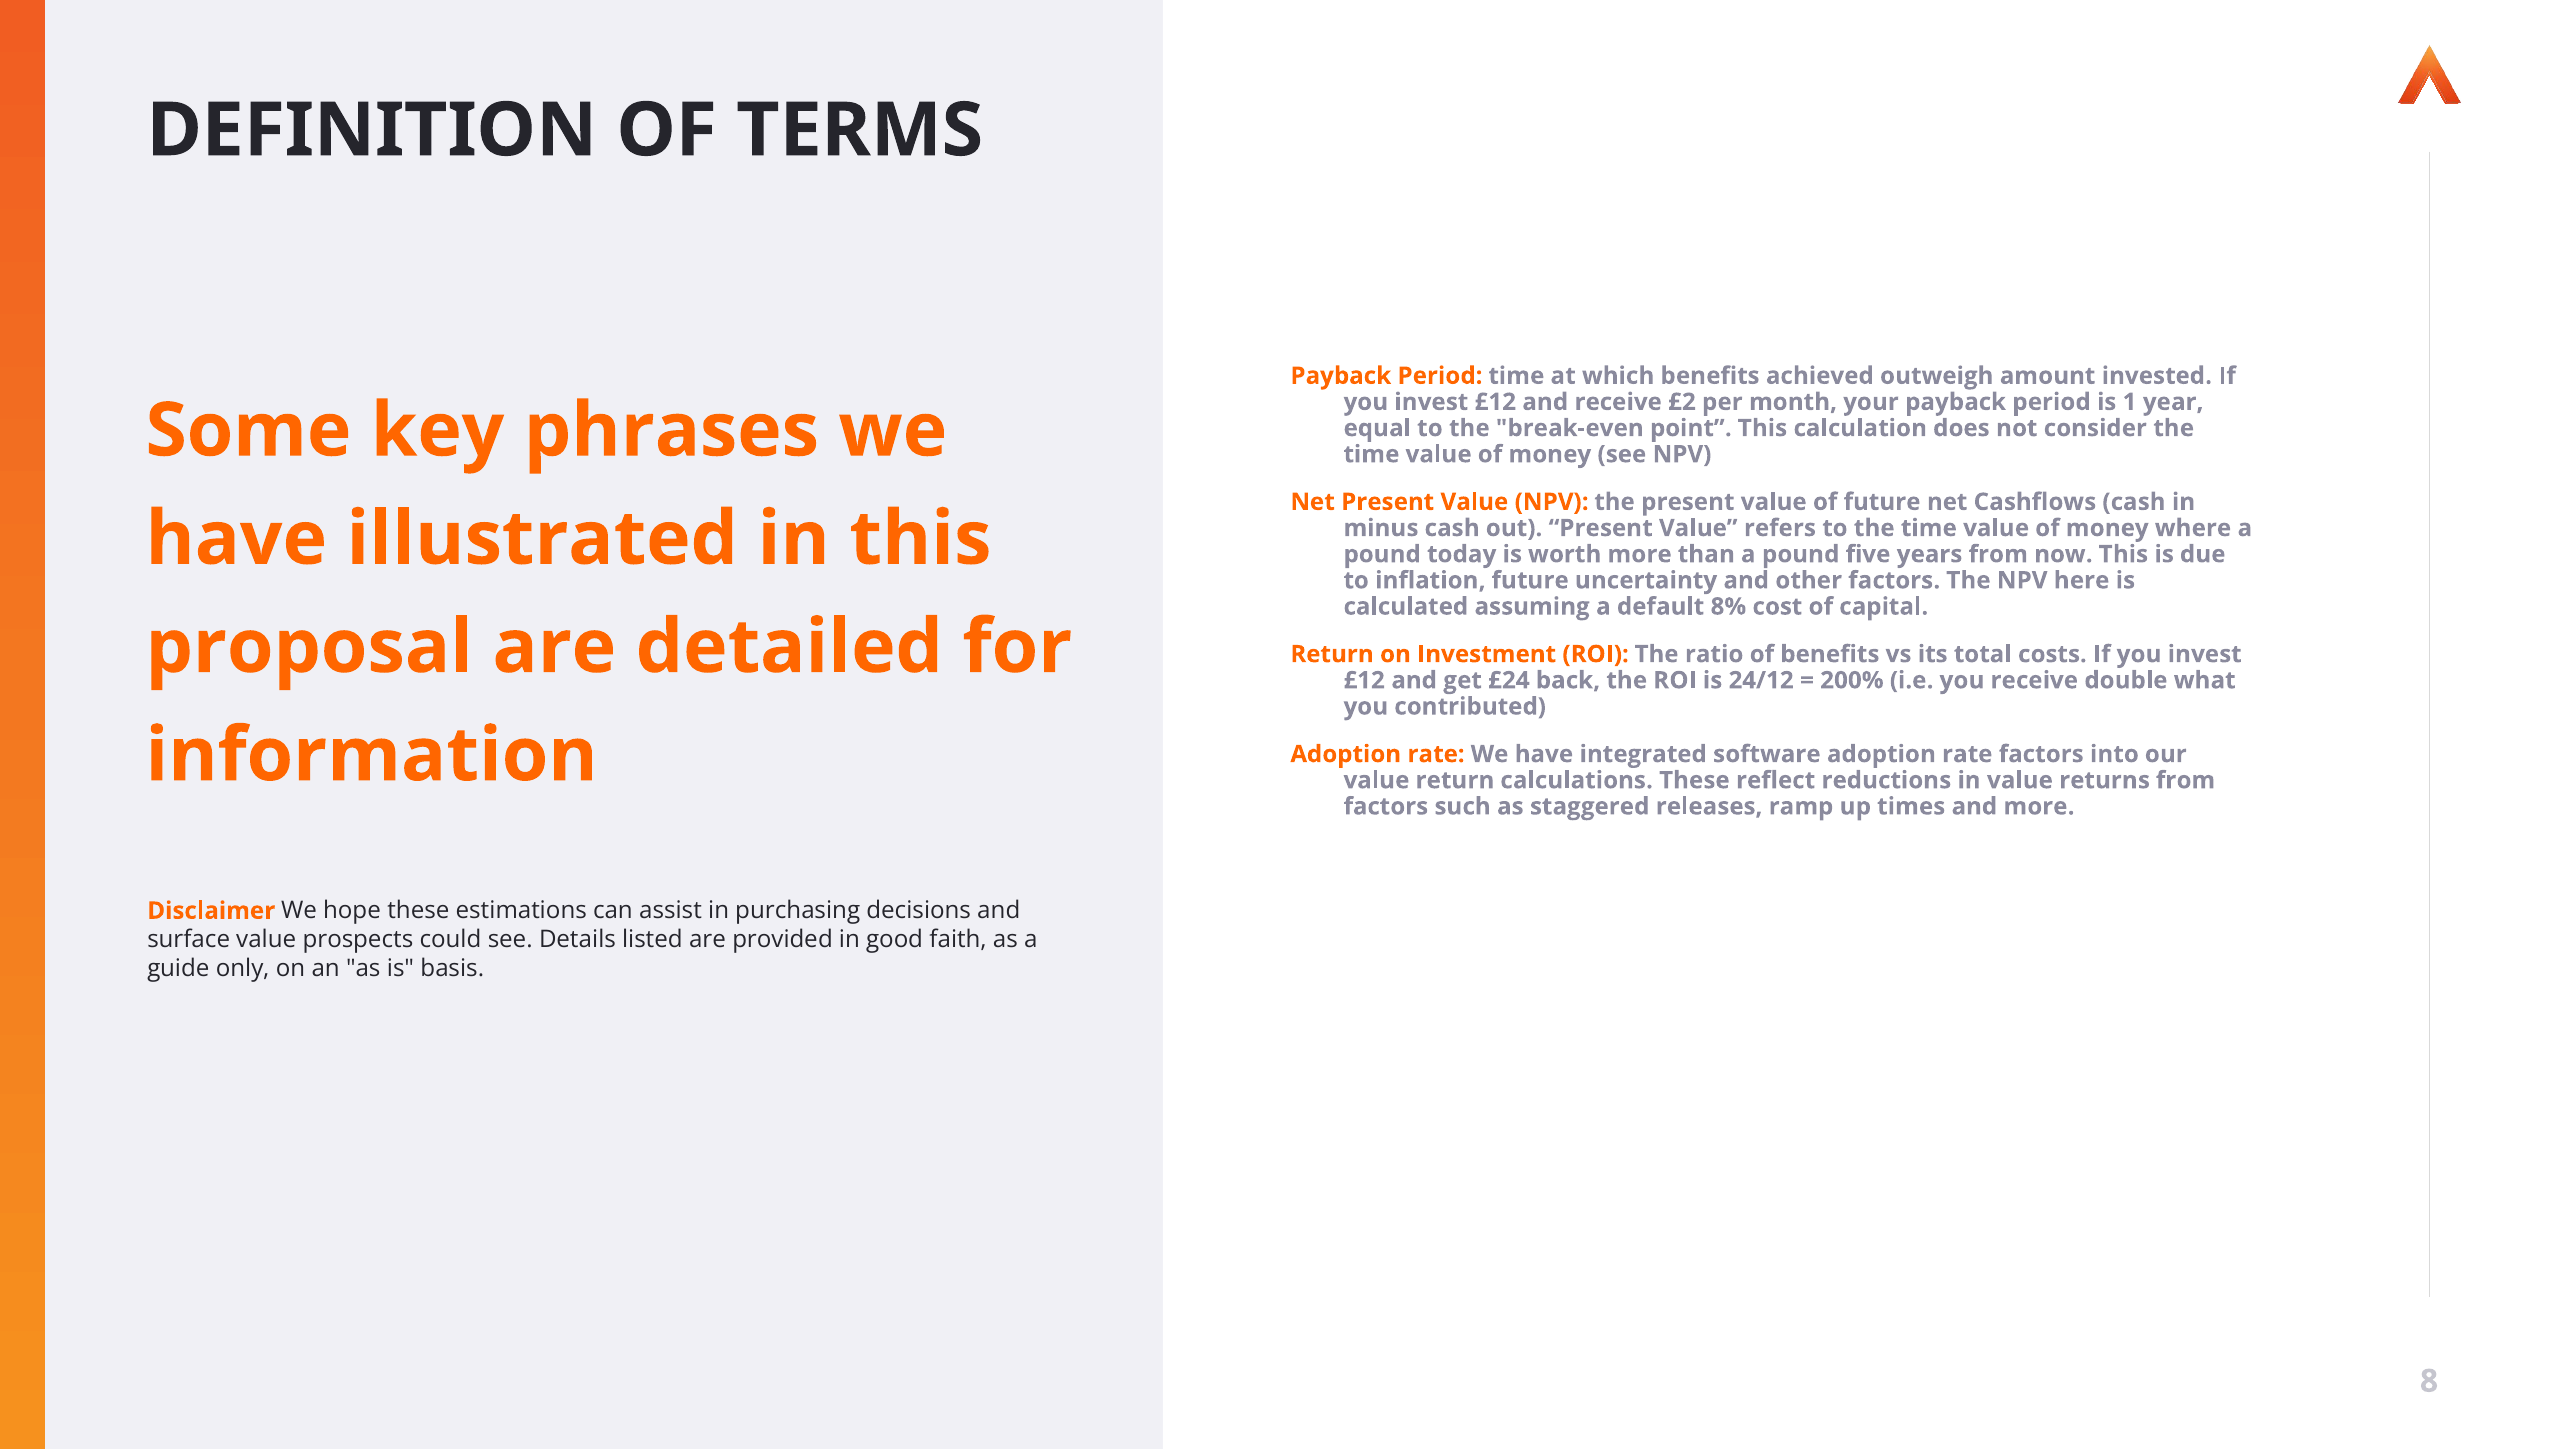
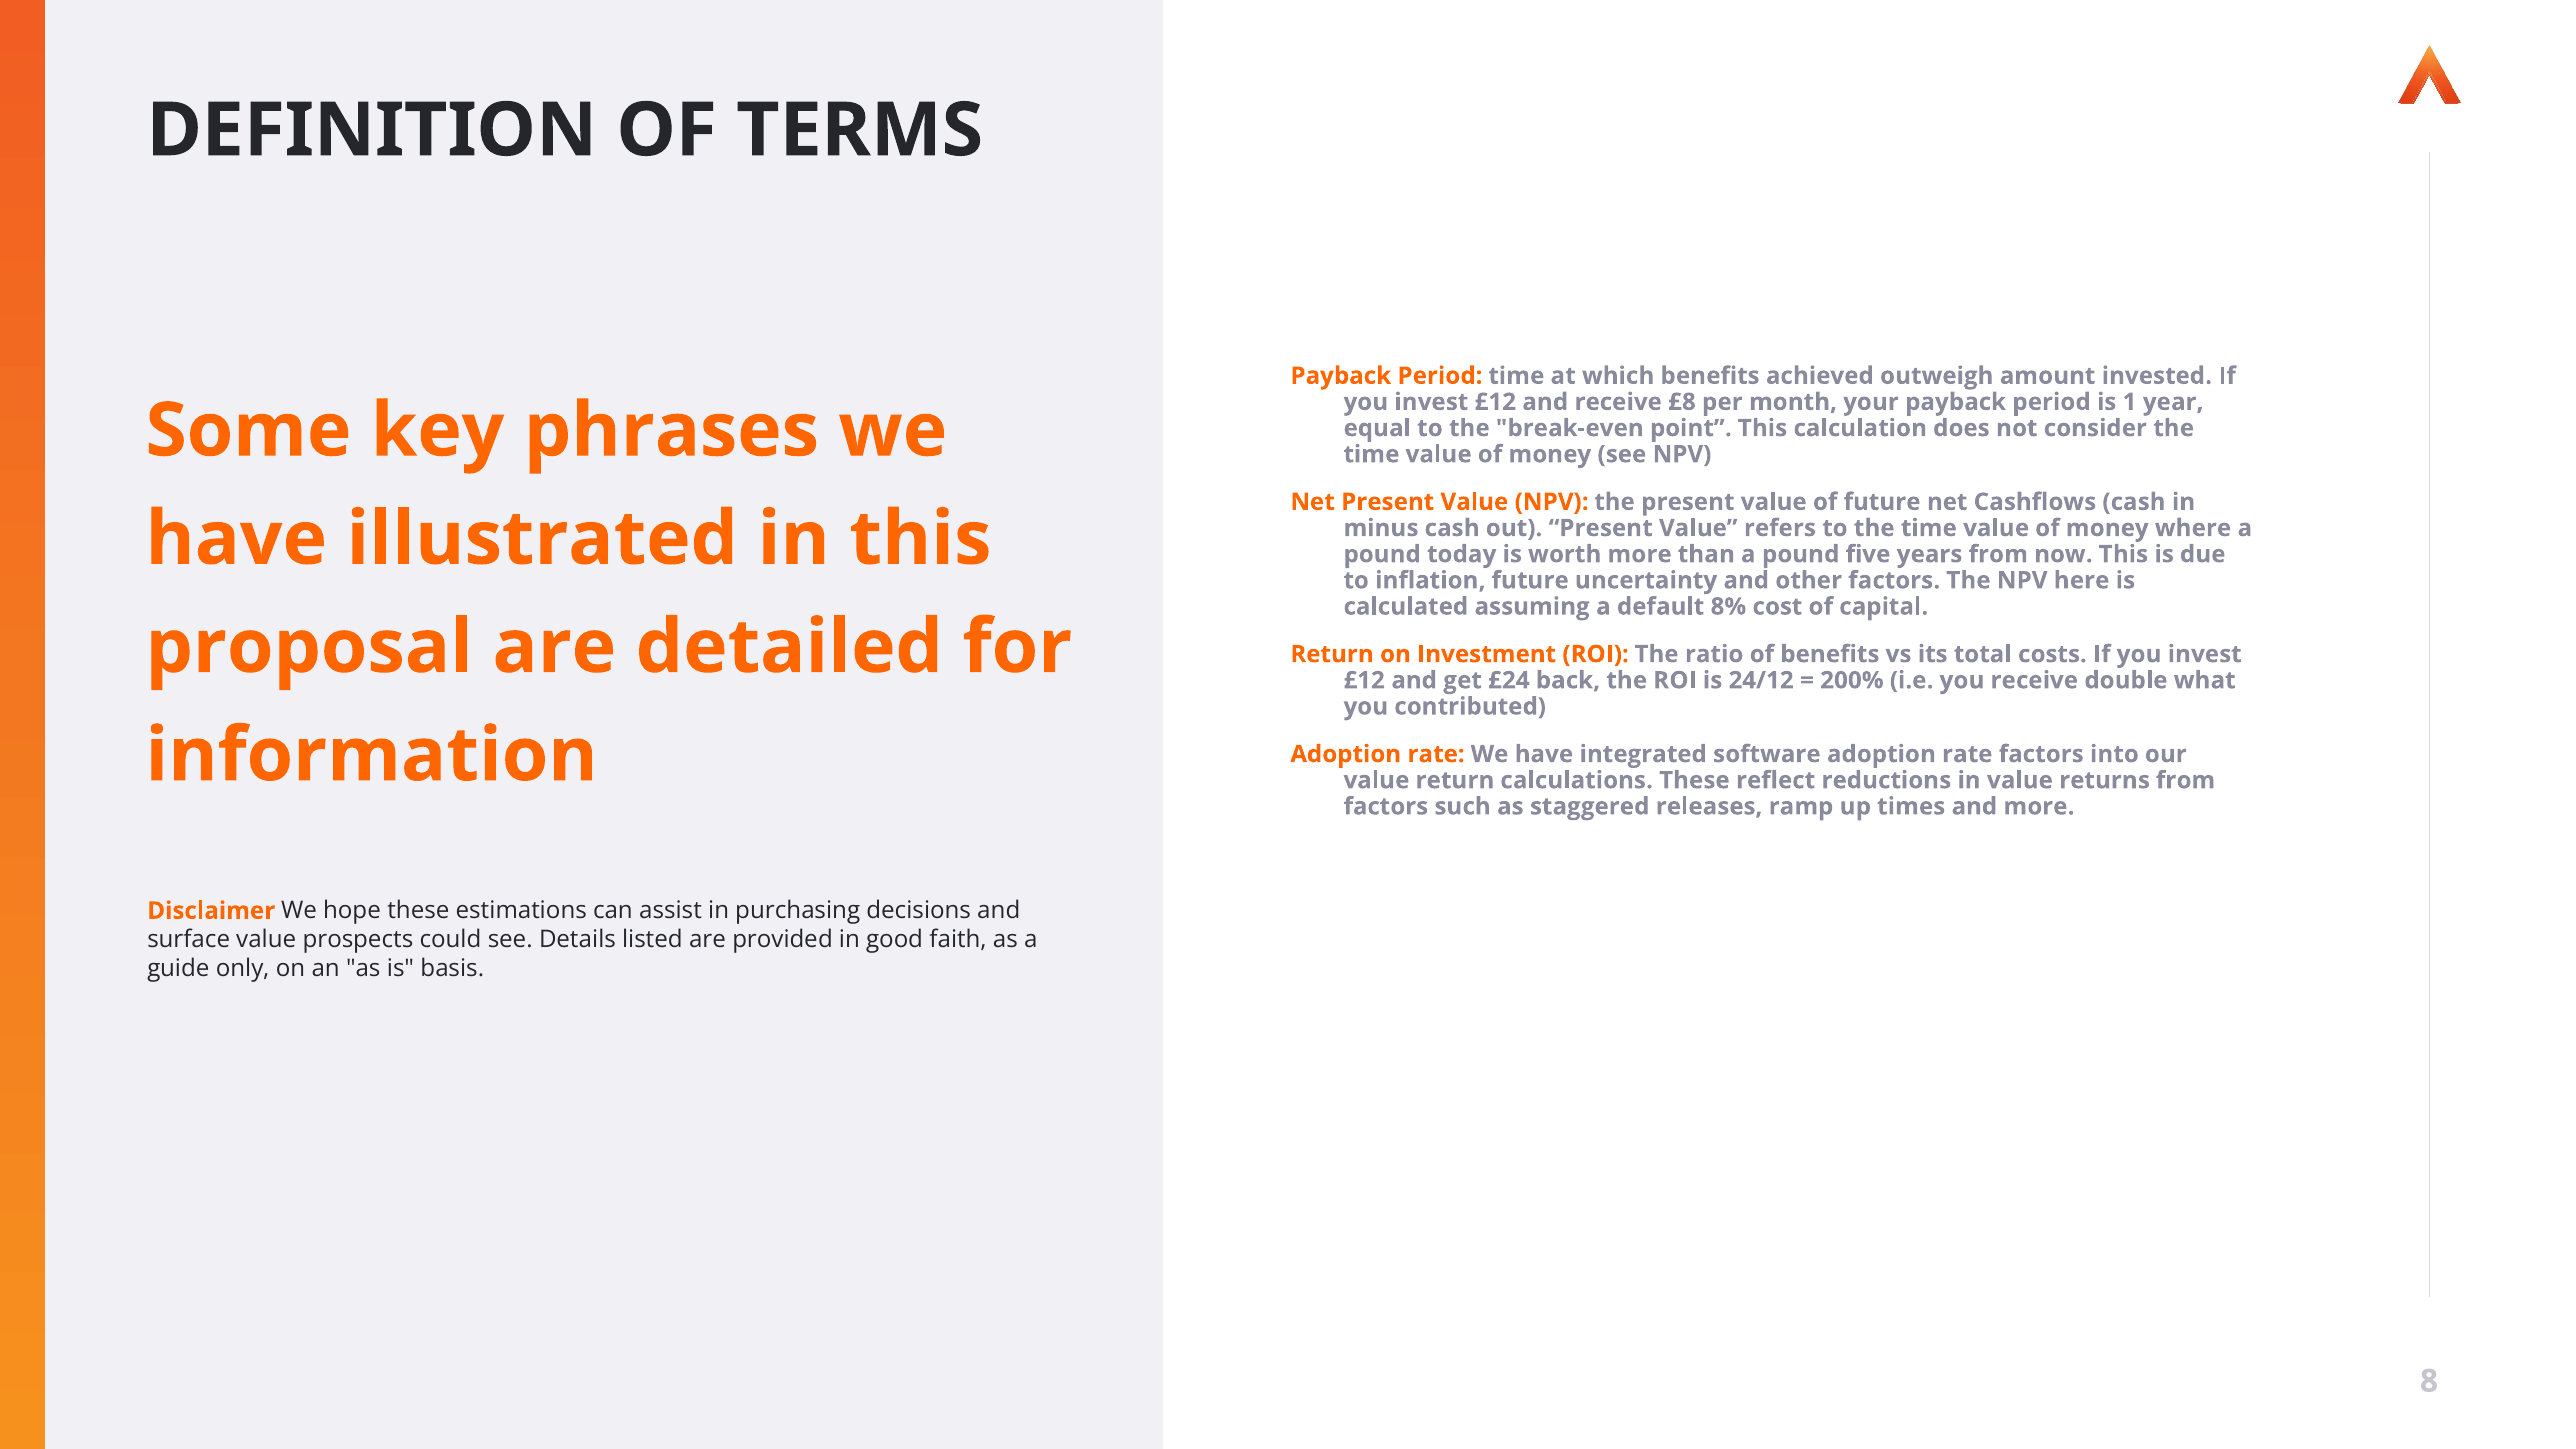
£2: £2 -> £8
